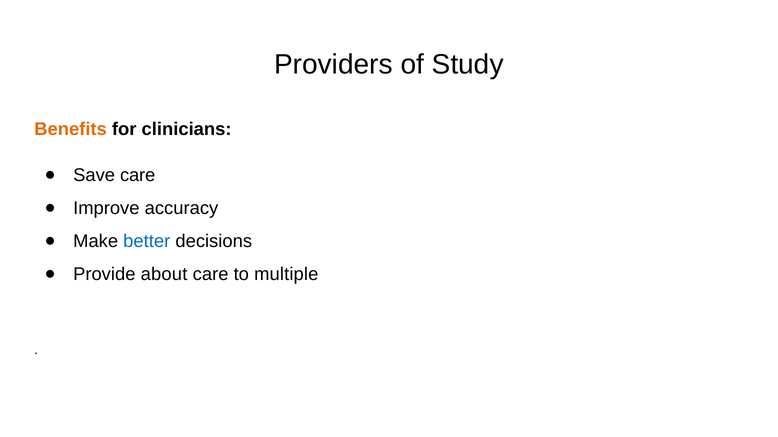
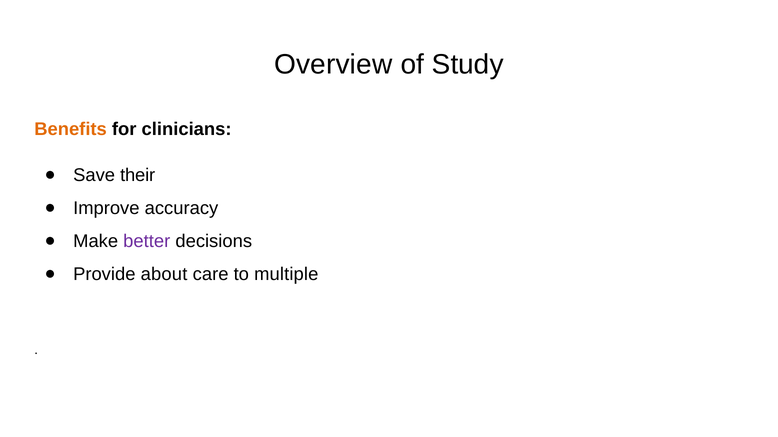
Providers: Providers -> Overview
Save care: care -> their
better colour: blue -> purple
